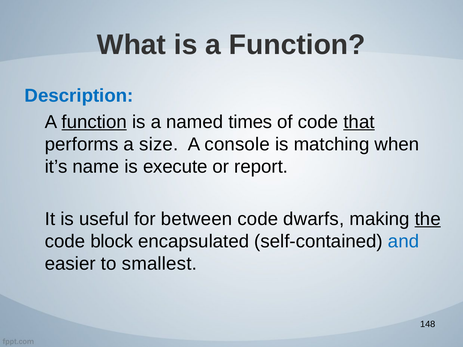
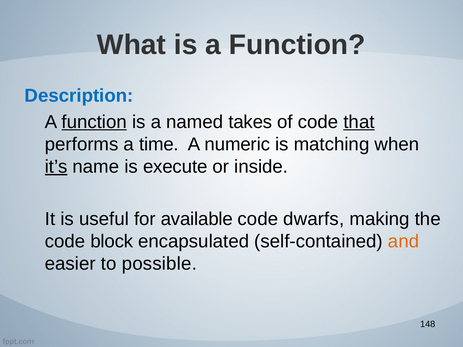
times: times -> takes
size: size -> time
console: console -> numeric
it’s underline: none -> present
report: report -> inside
between: between -> available
the underline: present -> none
and colour: blue -> orange
smallest: smallest -> possible
